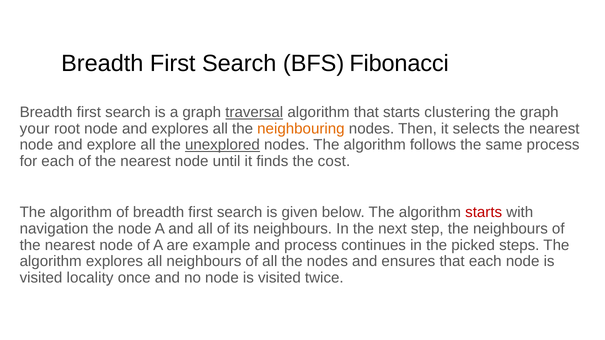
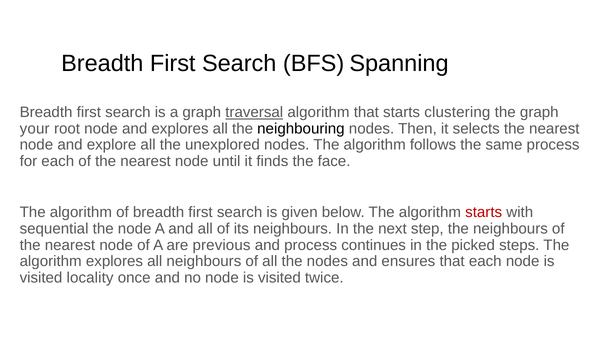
Fibonacci: Fibonacci -> Spanning
neighbouring colour: orange -> black
unexplored underline: present -> none
cost: cost -> face
navigation: navigation -> sequential
example: example -> previous
